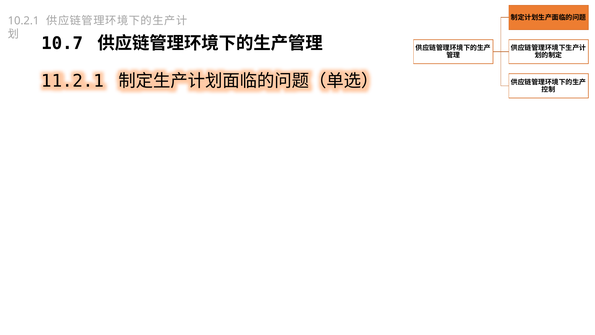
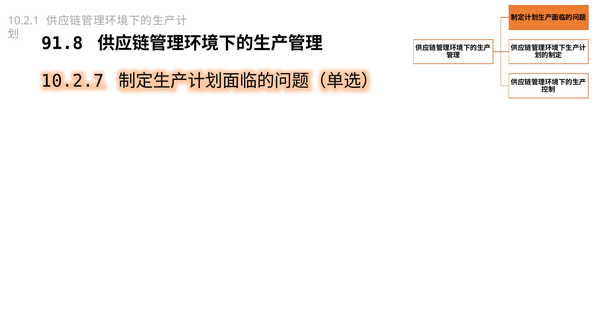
10.7: 10.7 -> 91.8
11.2.1: 11.2.1 -> 10.2.7
